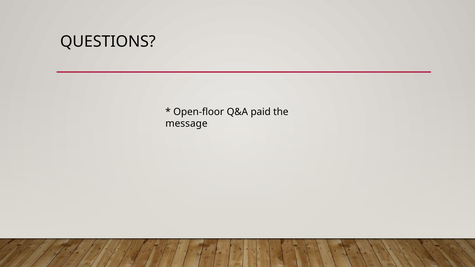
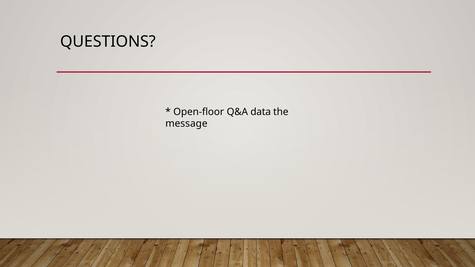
paid: paid -> data
